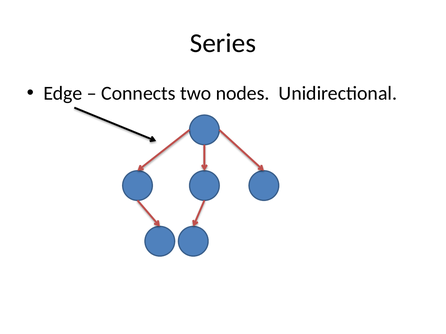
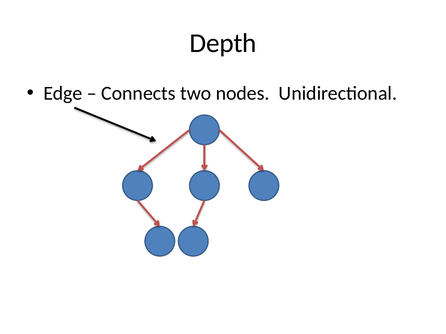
Series: Series -> Depth
